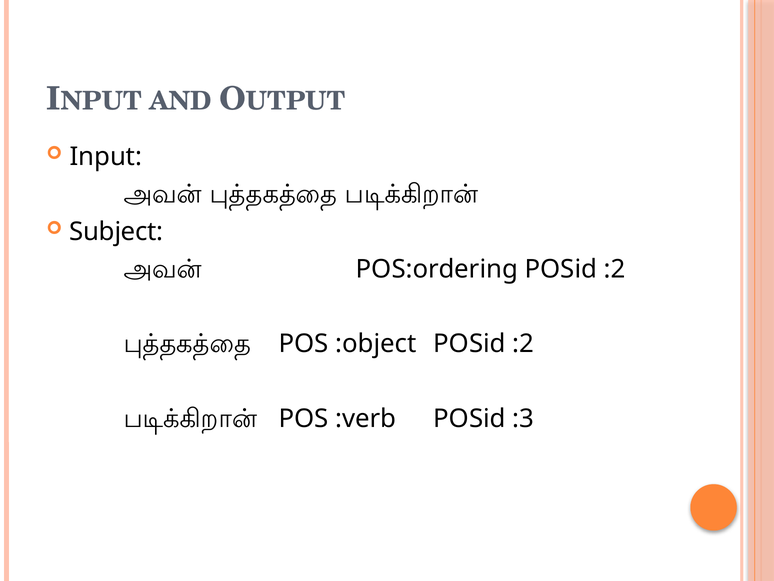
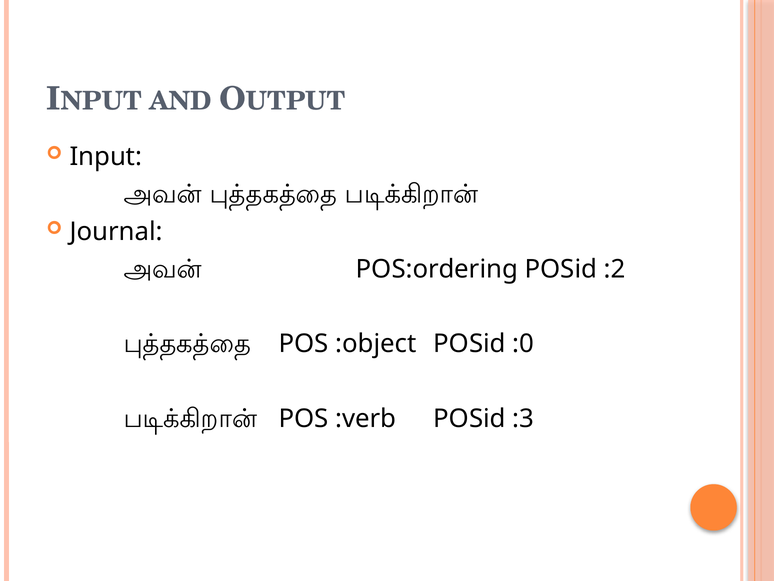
Subject: Subject -> Journal
:object POSid :2: :2 -> :0
